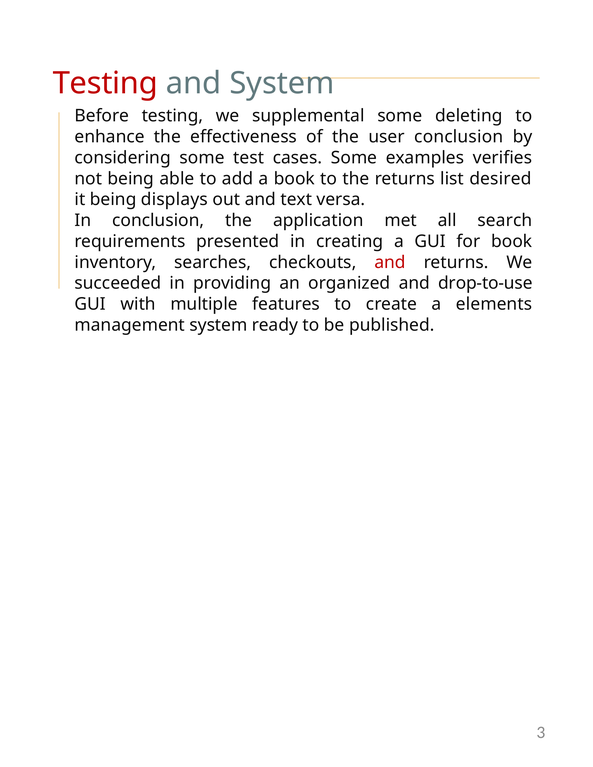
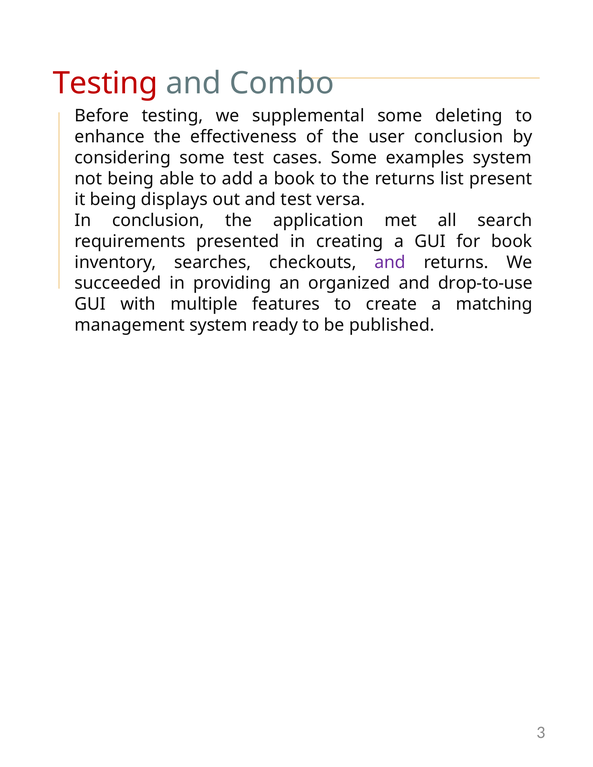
and System: System -> Combo
examples verifies: verifies -> system
desired: desired -> present
and text: text -> test
and at (390, 262) colour: red -> purple
elements: elements -> matching
